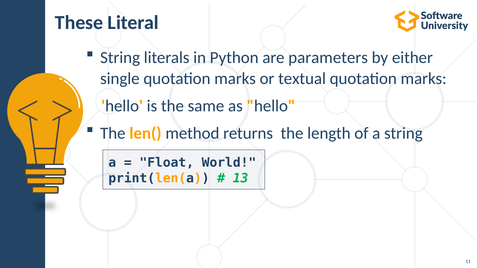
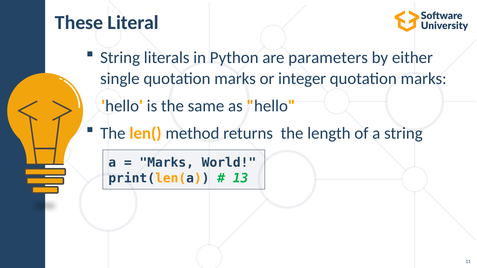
textual: textual -> integer
Float at (167, 163): Float -> Marks
